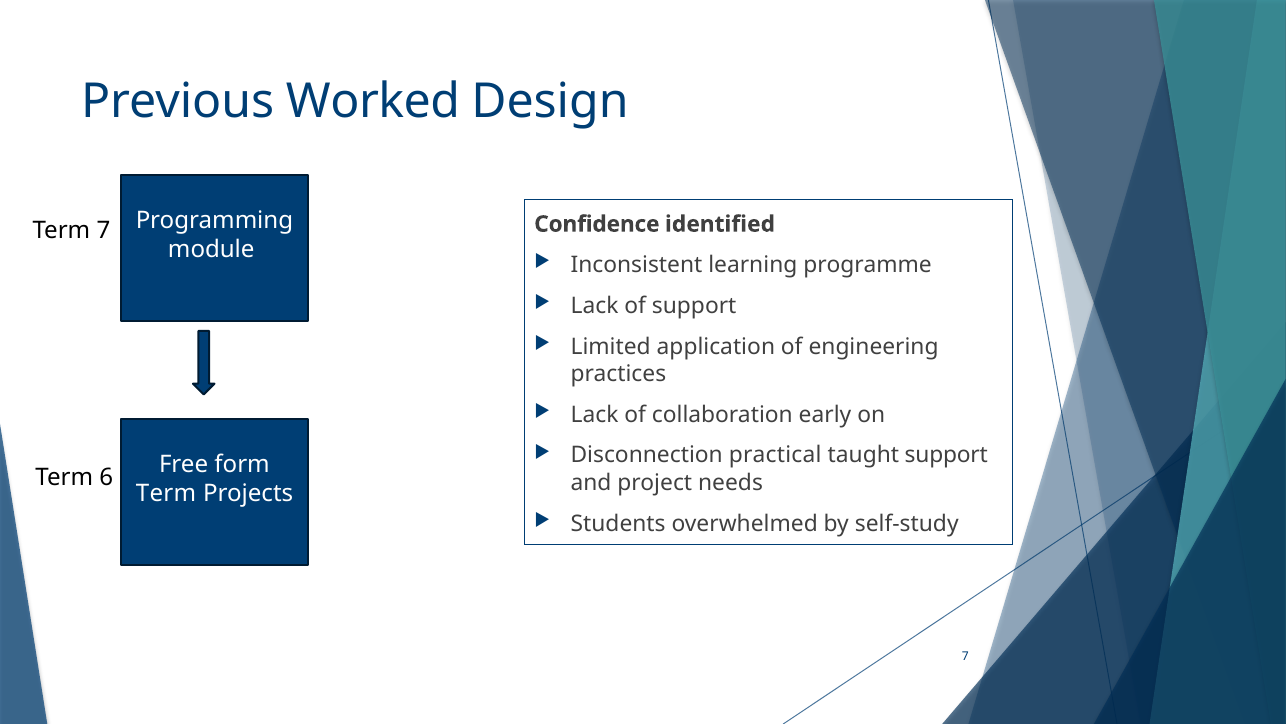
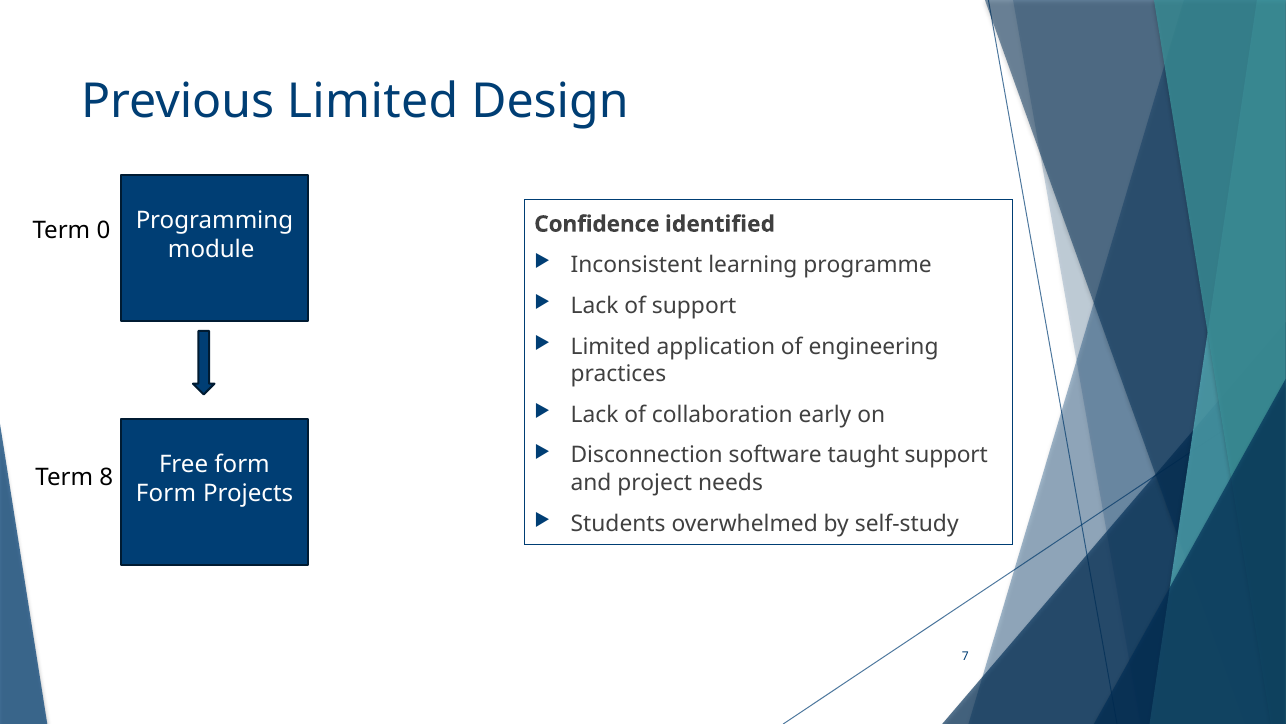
Previous Worked: Worked -> Limited
Term 7: 7 -> 0
practical: practical -> software
6: 6 -> 8
Term at (166, 493): Term -> Form
